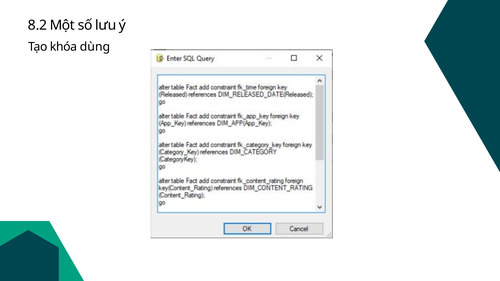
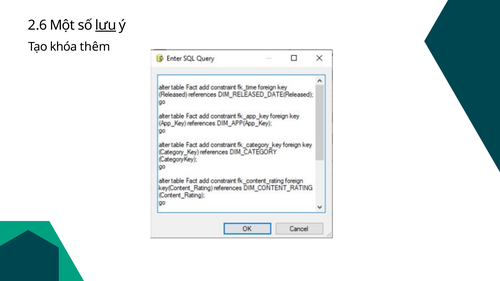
8.2: 8.2 -> 2.6
lưu underline: none -> present
dùng: dùng -> thêm
